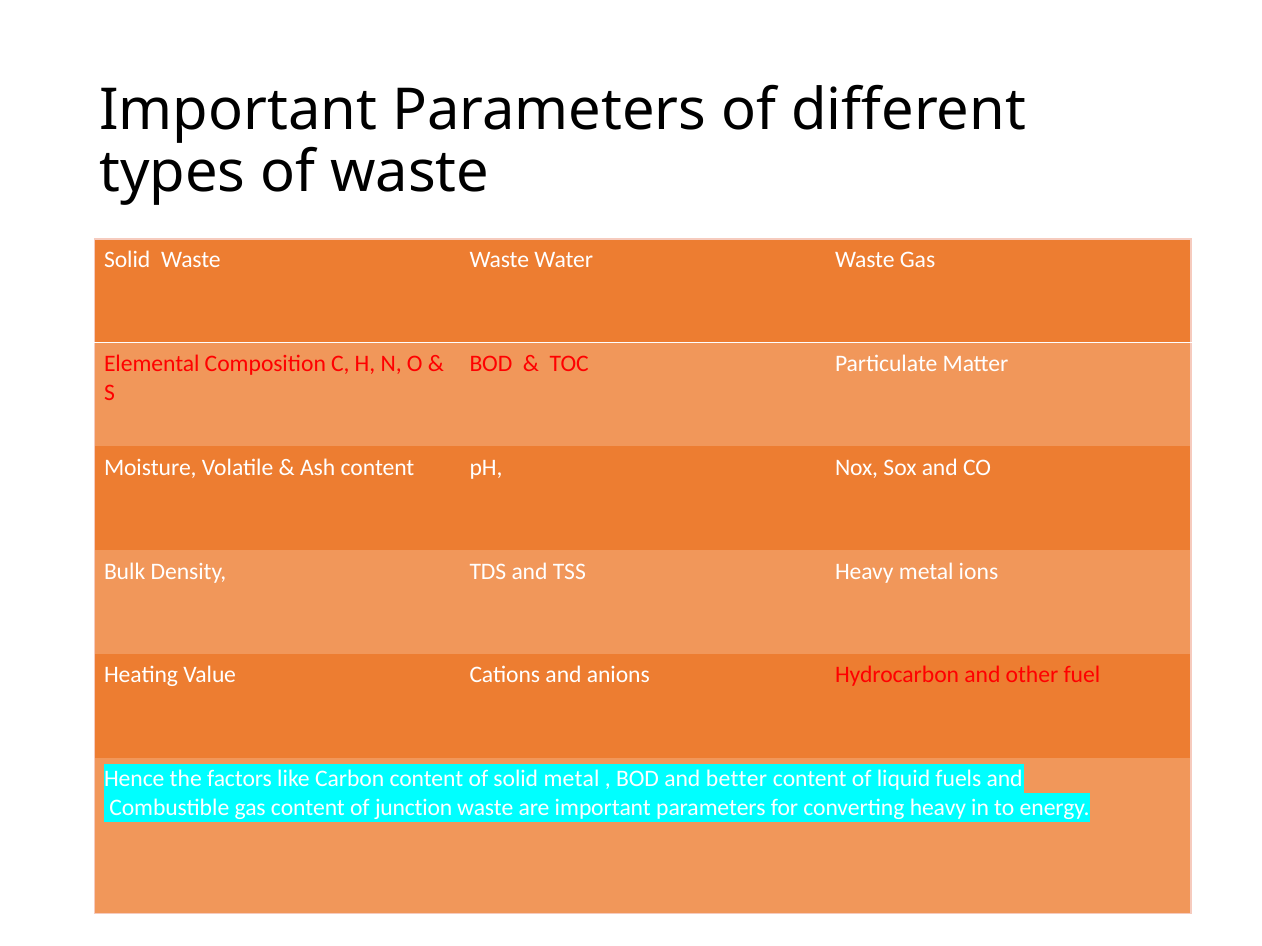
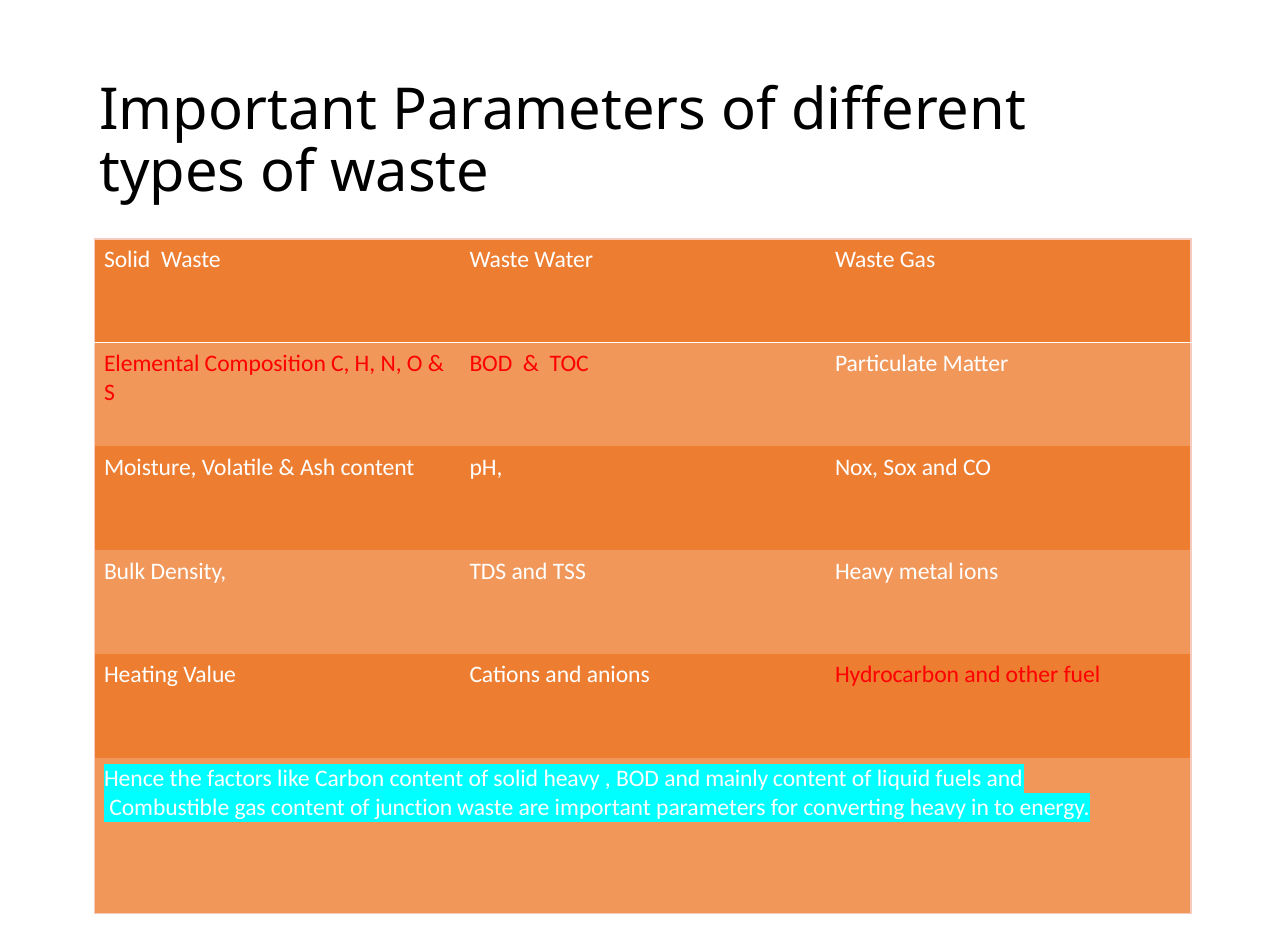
solid metal: metal -> heavy
better: better -> mainly
